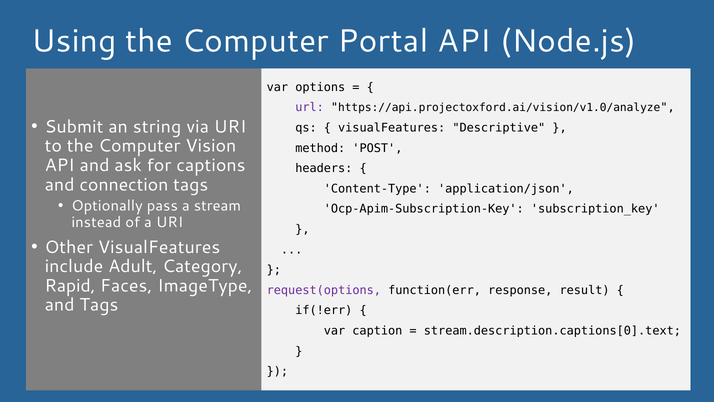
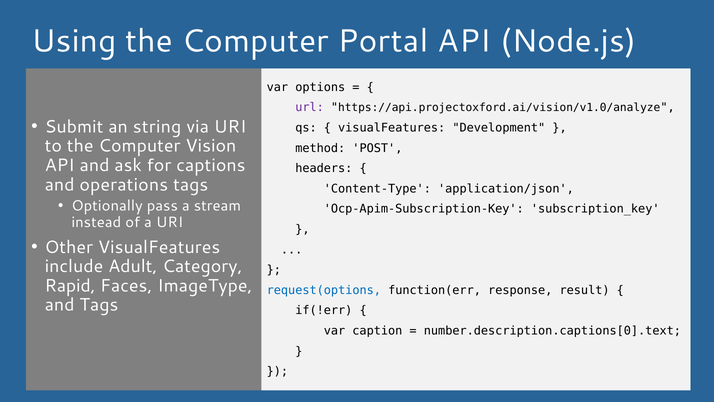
Descriptive: Descriptive -> Development
connection: connection -> operations
request(options colour: purple -> blue
stream.description.captions[0].text: stream.description.captions[0].text -> number.description.captions[0].text
